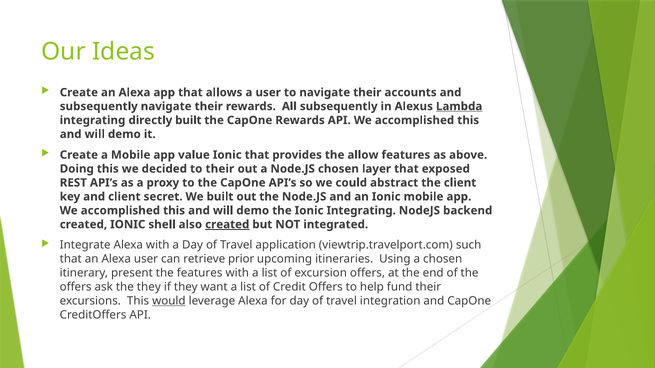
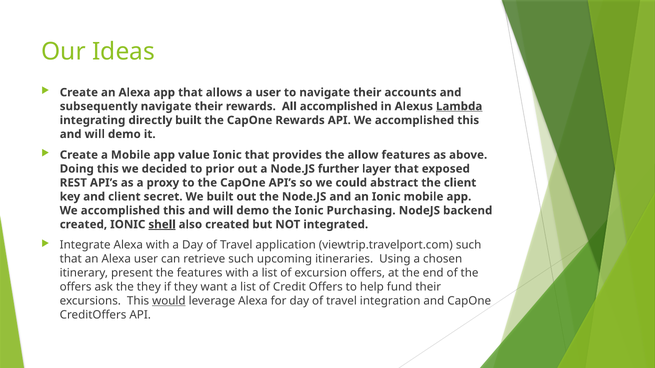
All subsequently: subsequently -> accomplished
to their: their -> prior
Node.JS chosen: chosen -> further
Ionic Integrating: Integrating -> Purchasing
shell underline: none -> present
created at (227, 225) underline: present -> none
retrieve prior: prior -> such
